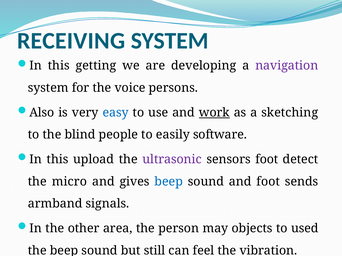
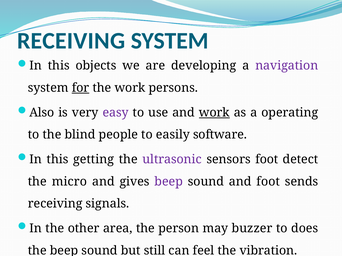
getting: getting -> objects
for underline: none -> present
the voice: voice -> work
easy colour: blue -> purple
sketching: sketching -> operating
upload: upload -> getting
beep at (169, 182) colour: blue -> purple
armband at (55, 204): armband -> receiving
objects: objects -> buzzer
used: used -> does
